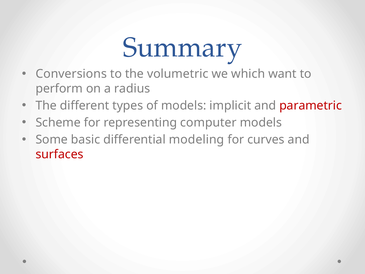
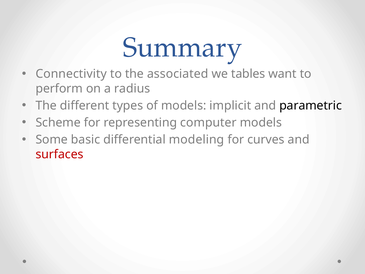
Conversions: Conversions -> Connectivity
volumetric: volumetric -> associated
which: which -> tables
parametric colour: red -> black
